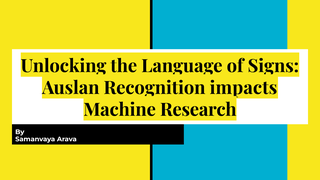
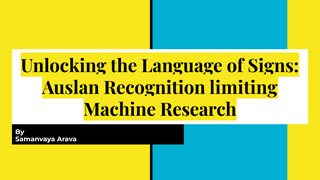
impacts: impacts -> limiting
